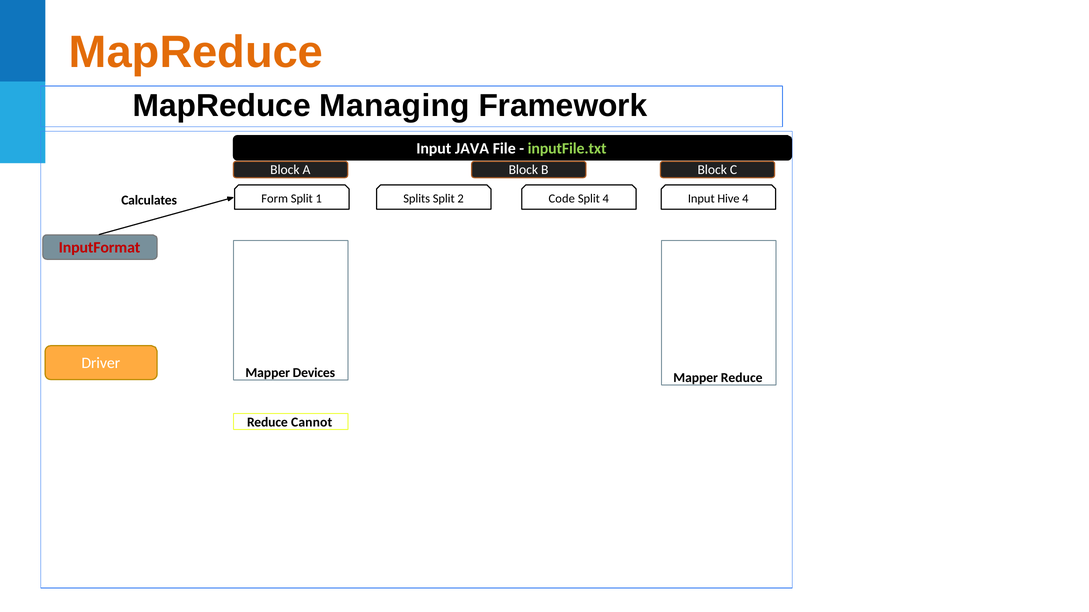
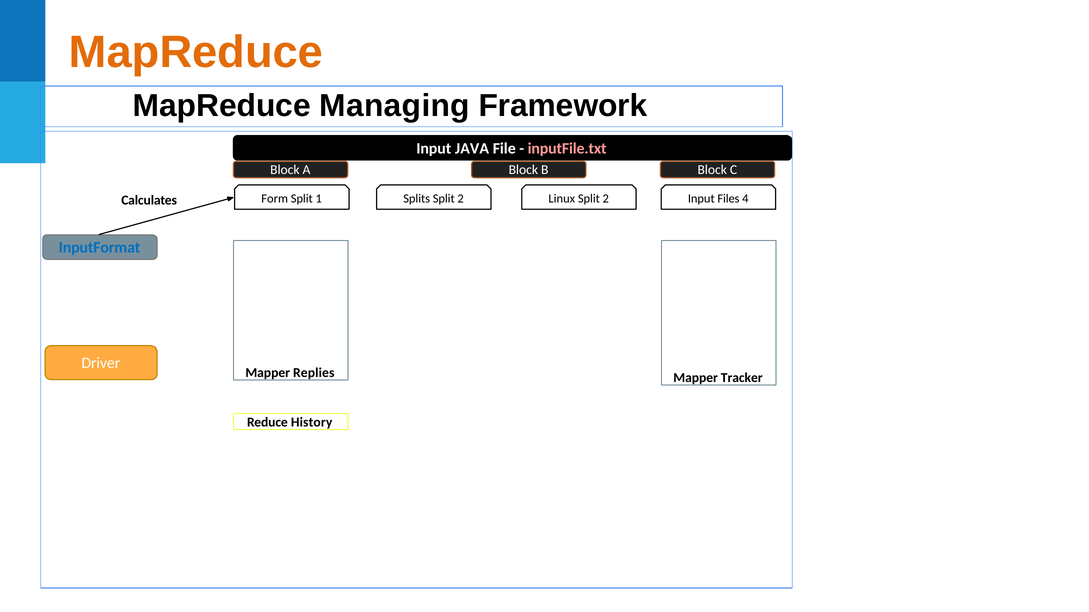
inputFile.txt colour: light green -> pink
Code: Code -> Linux
4 at (606, 199): 4 -> 2
Hive: Hive -> Files
InputFormat colour: red -> blue
Devices: Devices -> Replies
Mapper Reduce: Reduce -> Tracker
Cannot: Cannot -> History
